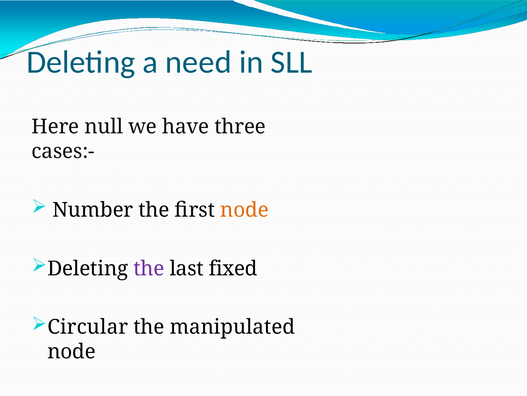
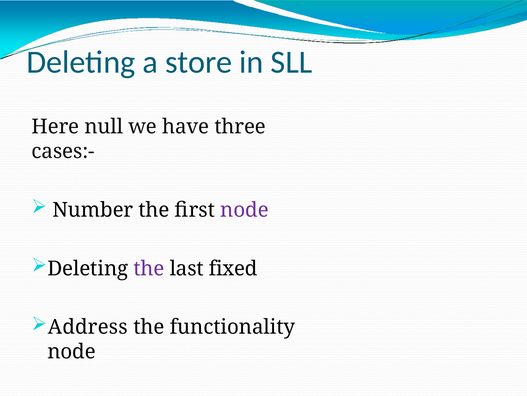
need: need -> store
node at (244, 210) colour: orange -> purple
Circular: Circular -> Address
manipulated: manipulated -> functionality
